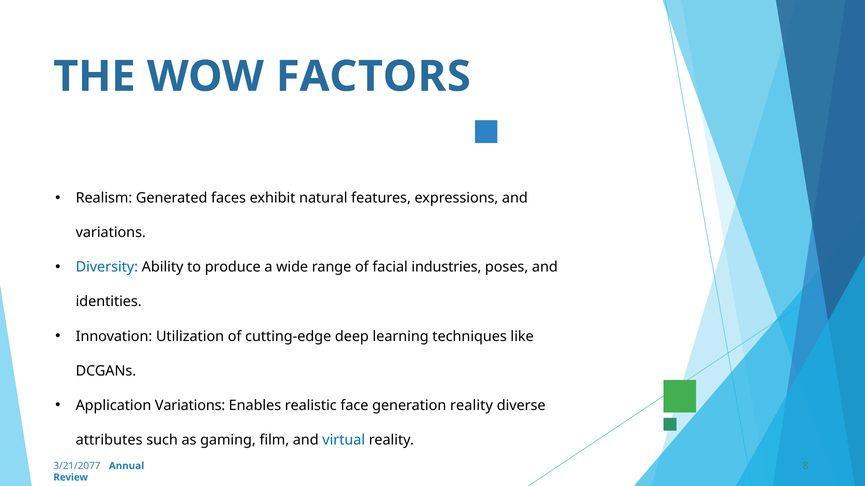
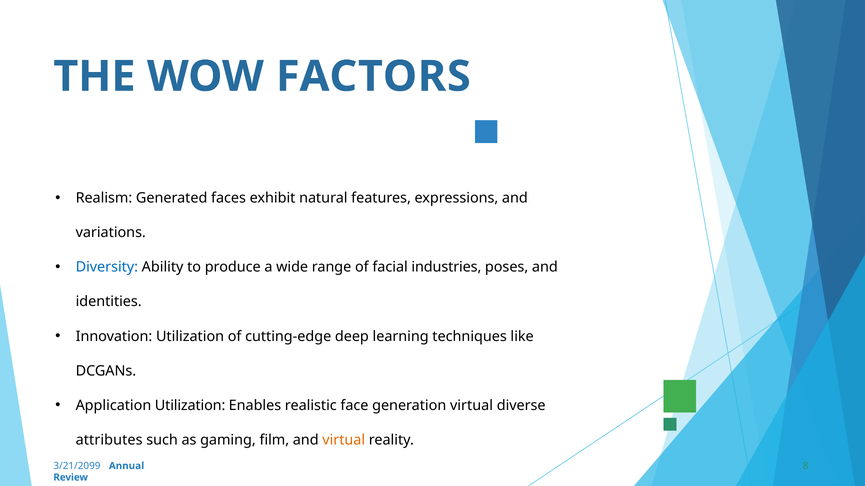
Application Variations: Variations -> Utilization
generation reality: reality -> virtual
virtual at (344, 440) colour: blue -> orange
3/21/2077: 3/21/2077 -> 3/21/2099
